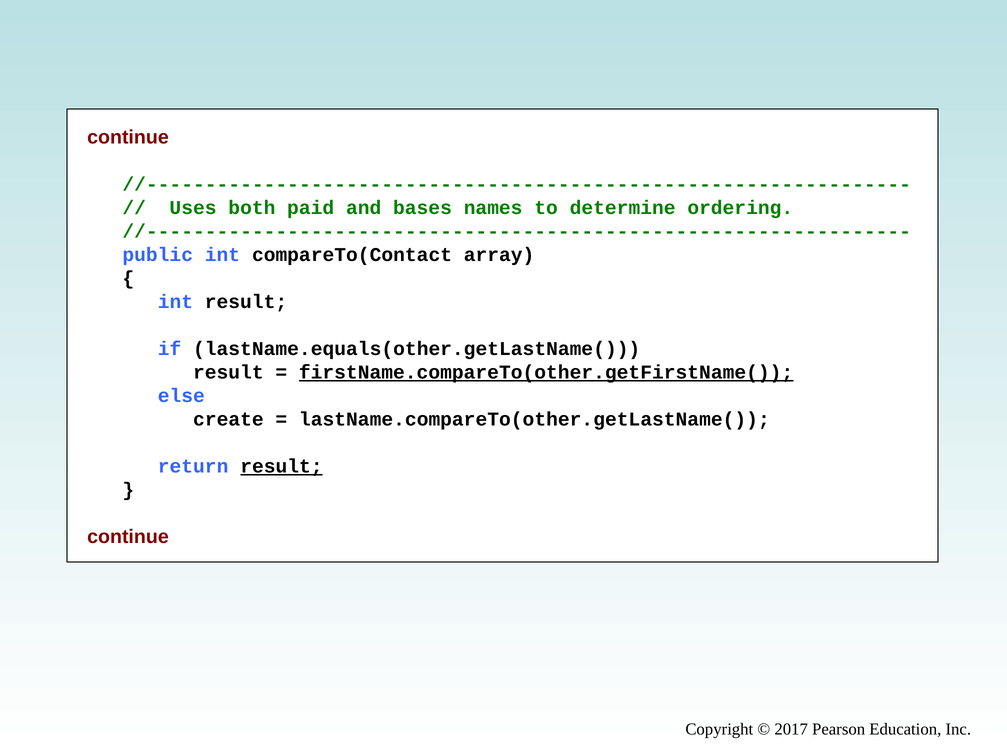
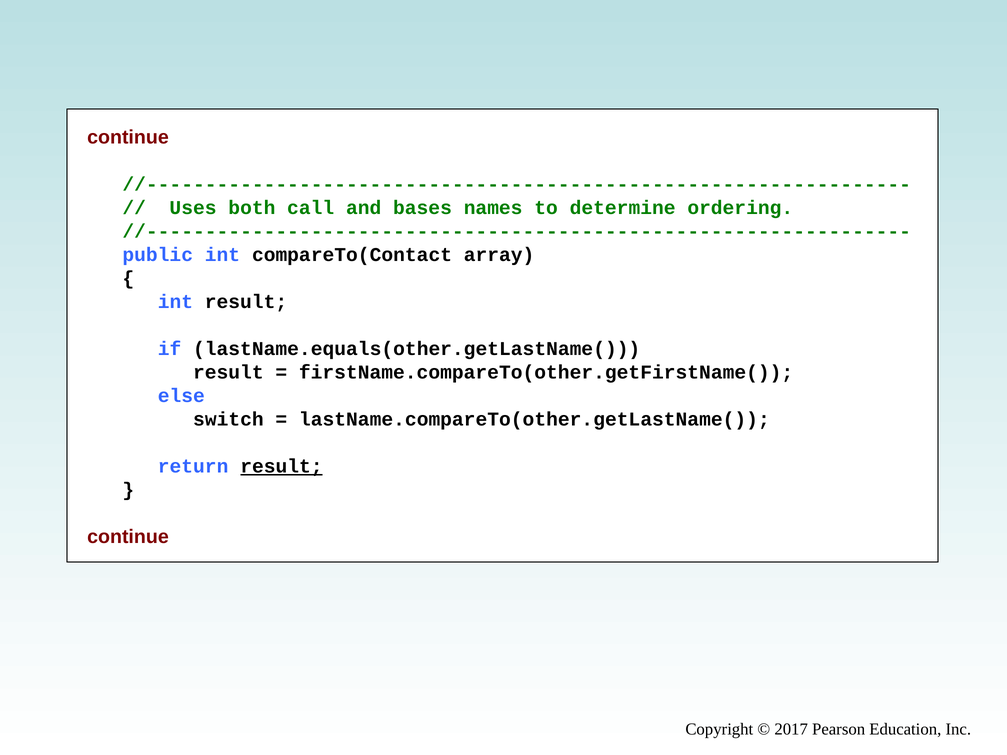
paid: paid -> call
firstName.compareTo(other.getFirstName( underline: present -> none
create: create -> switch
